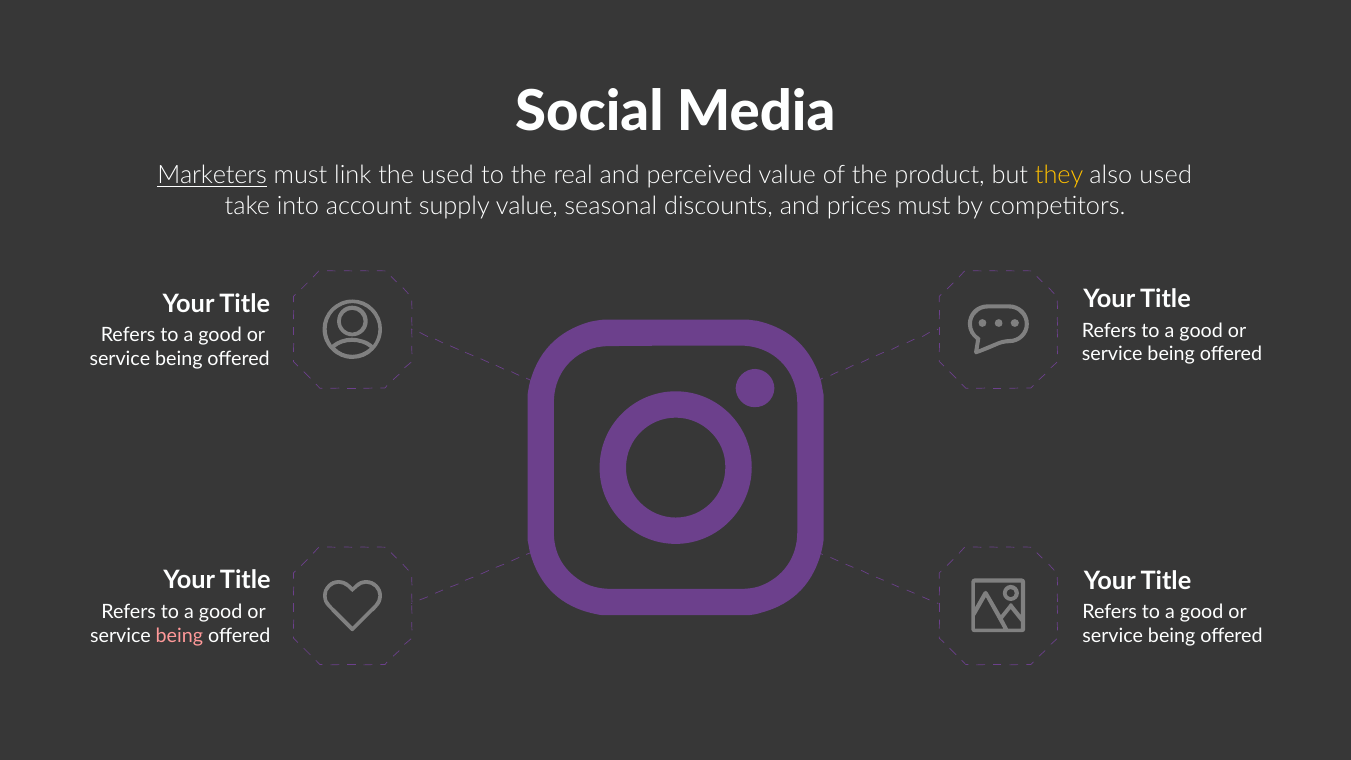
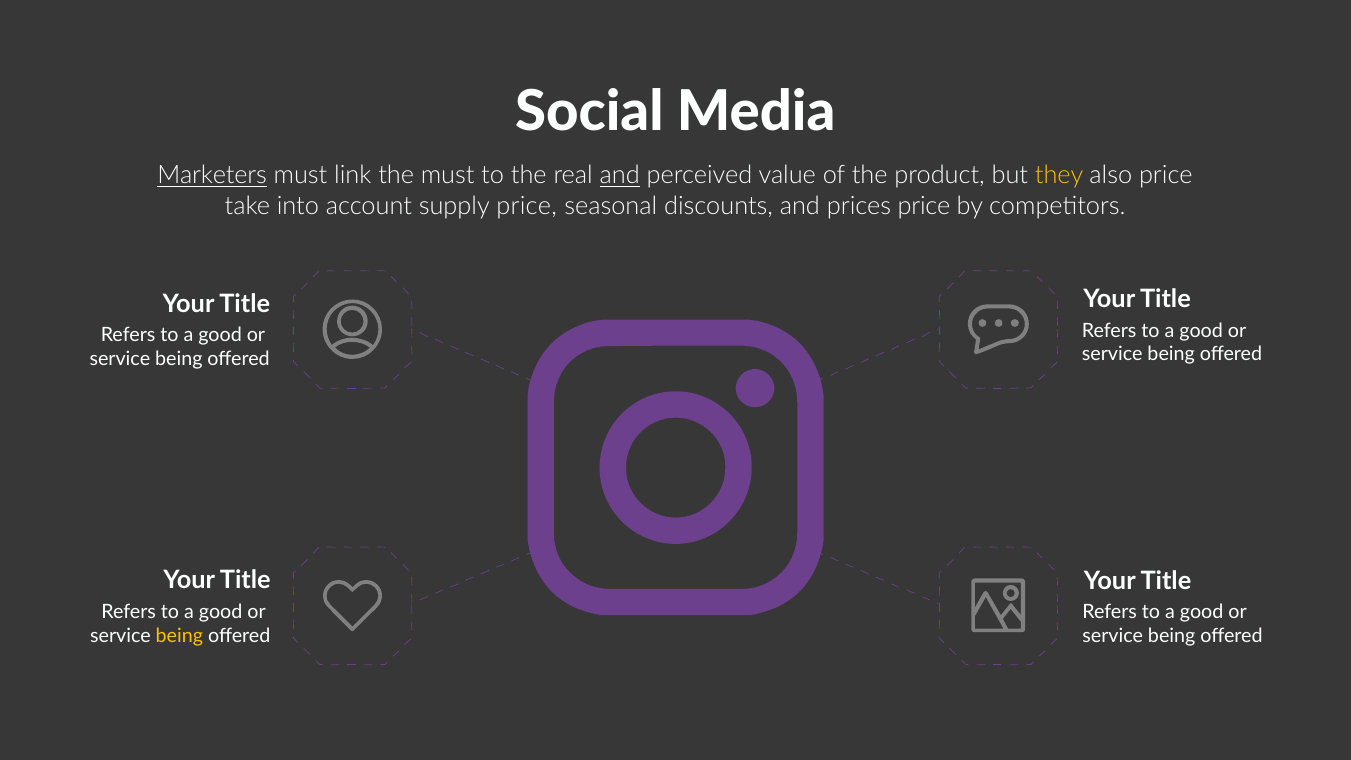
the used: used -> must
and at (620, 175) underline: none -> present
also used: used -> price
supply value: value -> price
prices must: must -> price
being at (179, 636) colour: pink -> yellow
